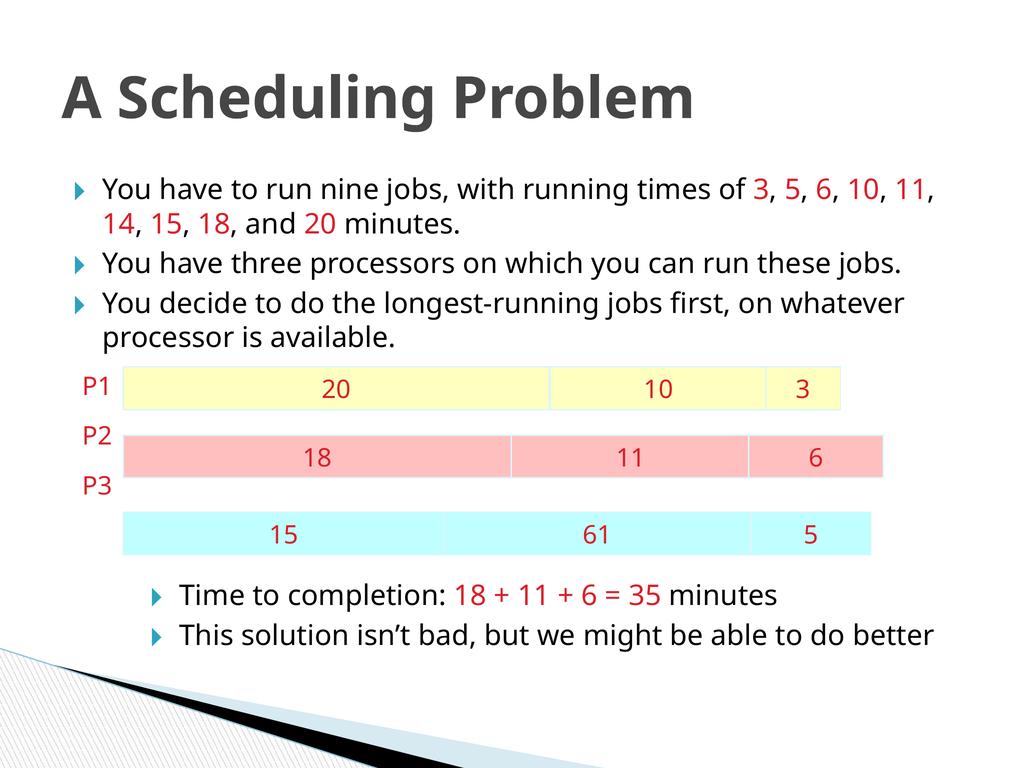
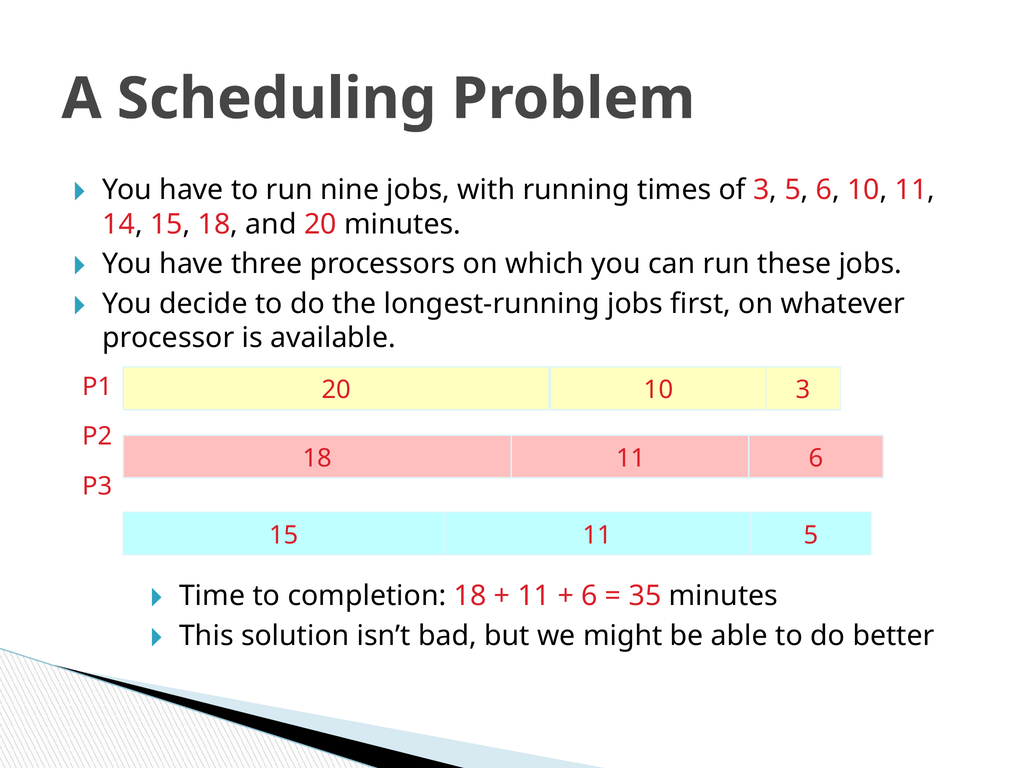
15 61: 61 -> 11
